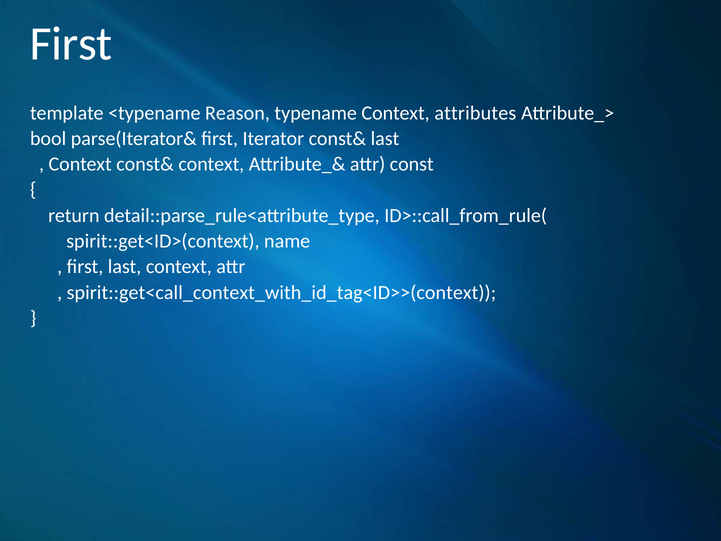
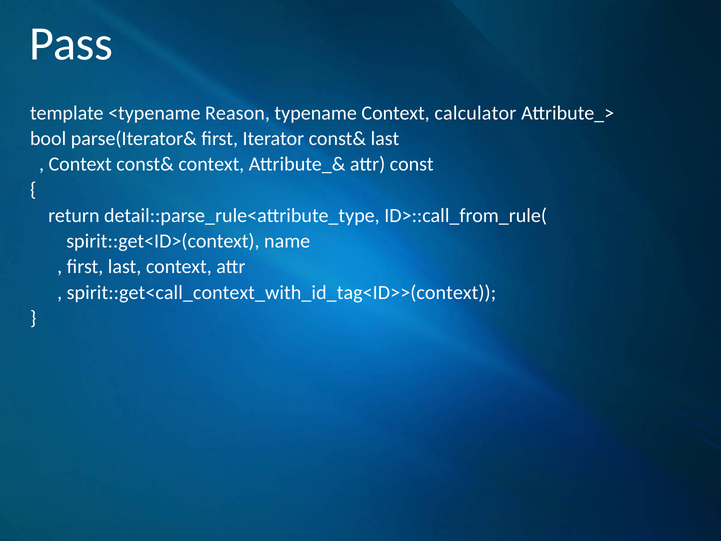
First at (71, 44): First -> Pass
attributes: attributes -> calculator
